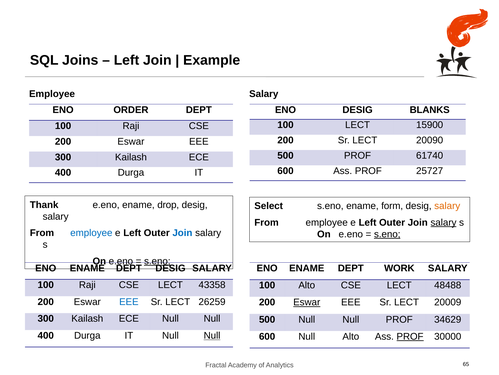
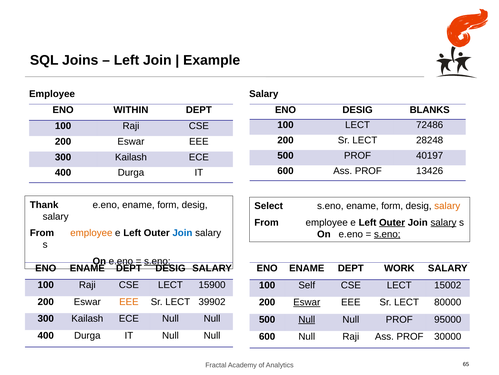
ORDER: ORDER -> WITHIN
15900: 15900 -> 72486
20090: 20090 -> 28248
61740: 61740 -> 40197
25727: 25727 -> 13426
e.eno ename drop: drop -> form
Outer at (392, 222) underline: none -> present
employee at (91, 233) colour: blue -> orange
43358: 43358 -> 15900
100 Alto: Alto -> Self
48488: 48488 -> 15002
EEE at (129, 301) colour: blue -> orange
26259: 26259 -> 39902
20009: 20009 -> 80000
Null at (307, 319) underline: none -> present
34629: 34629 -> 95000
Null at (212, 335) underline: present -> none
Null Alto: Alto -> Raji
PROF at (410, 336) underline: present -> none
